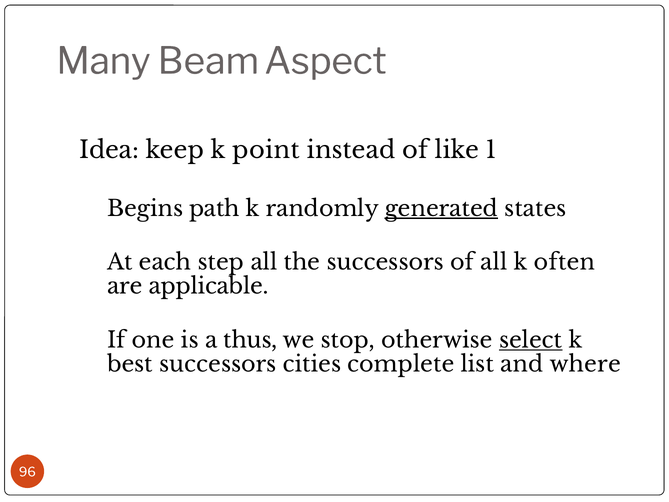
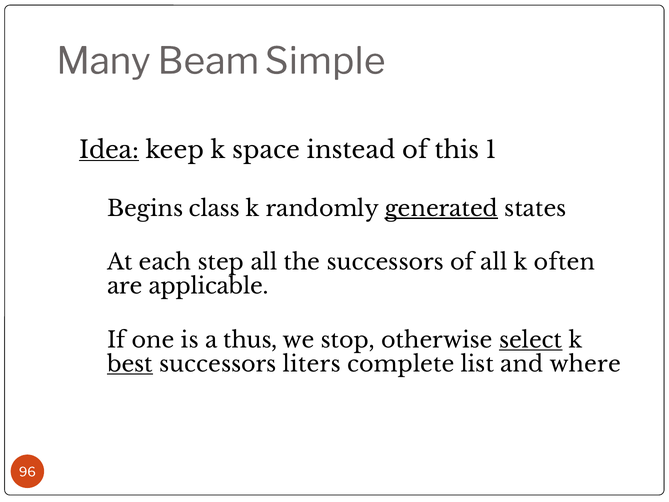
Aspect: Aspect -> Simple
Idea underline: none -> present
point: point -> space
like: like -> this
path: path -> class
best underline: none -> present
cities: cities -> liters
